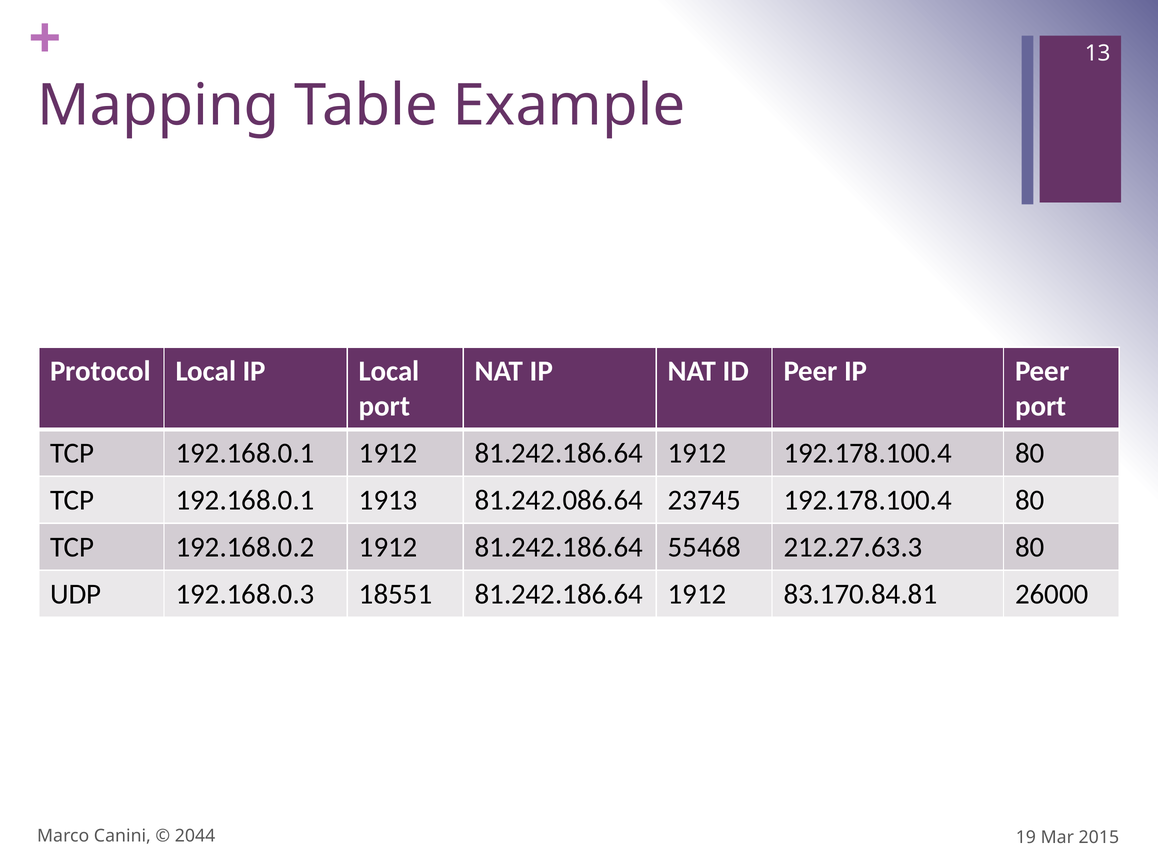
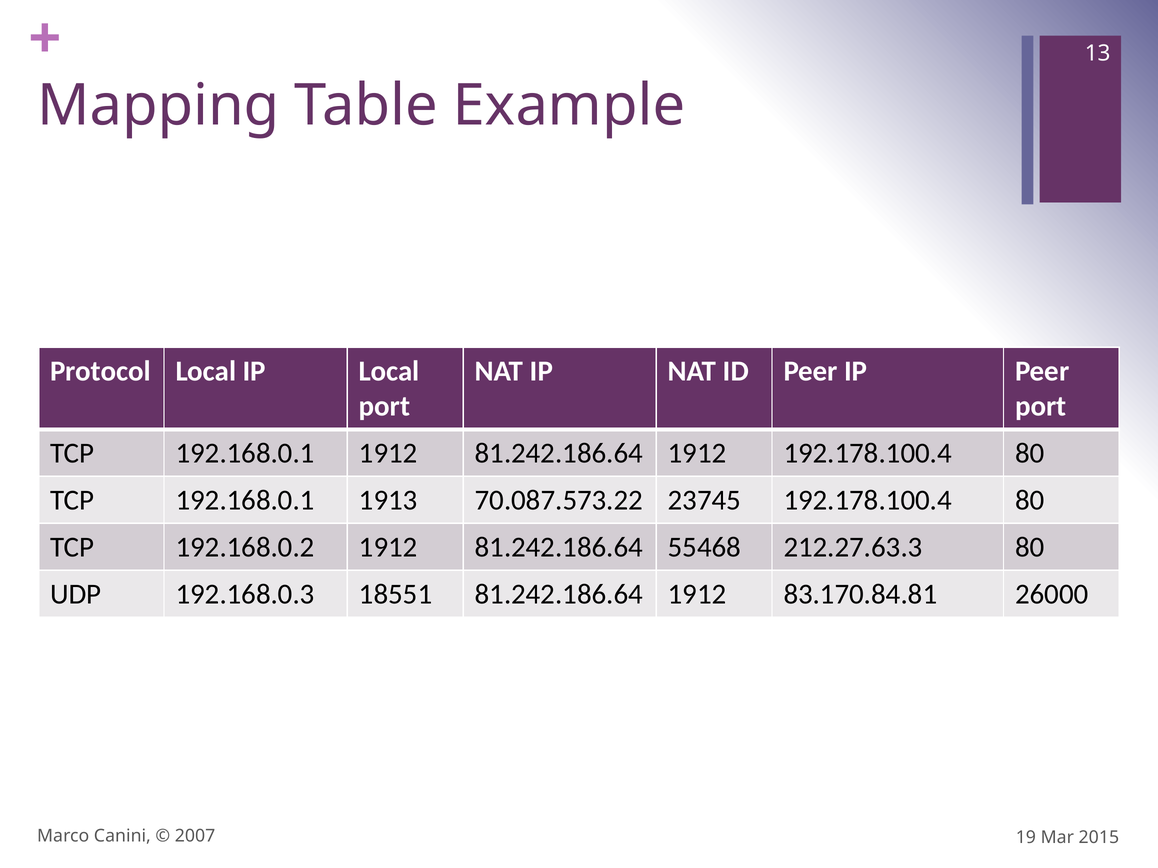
81.242.086.64: 81.242.086.64 -> 70.087.573.22
2044: 2044 -> 2007
